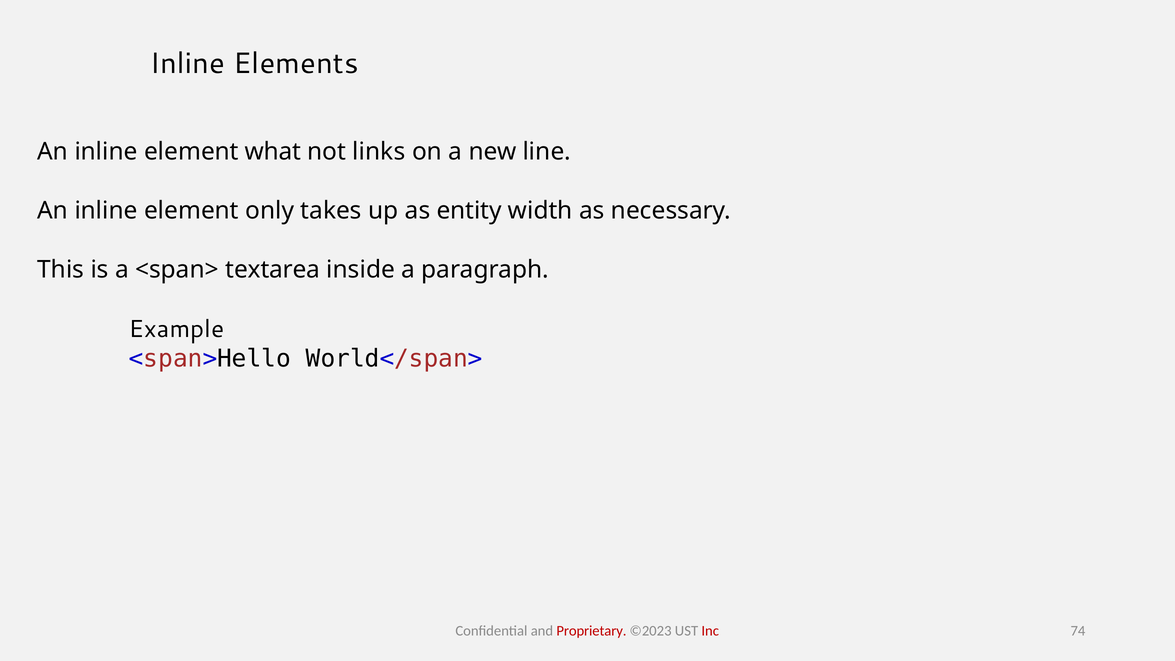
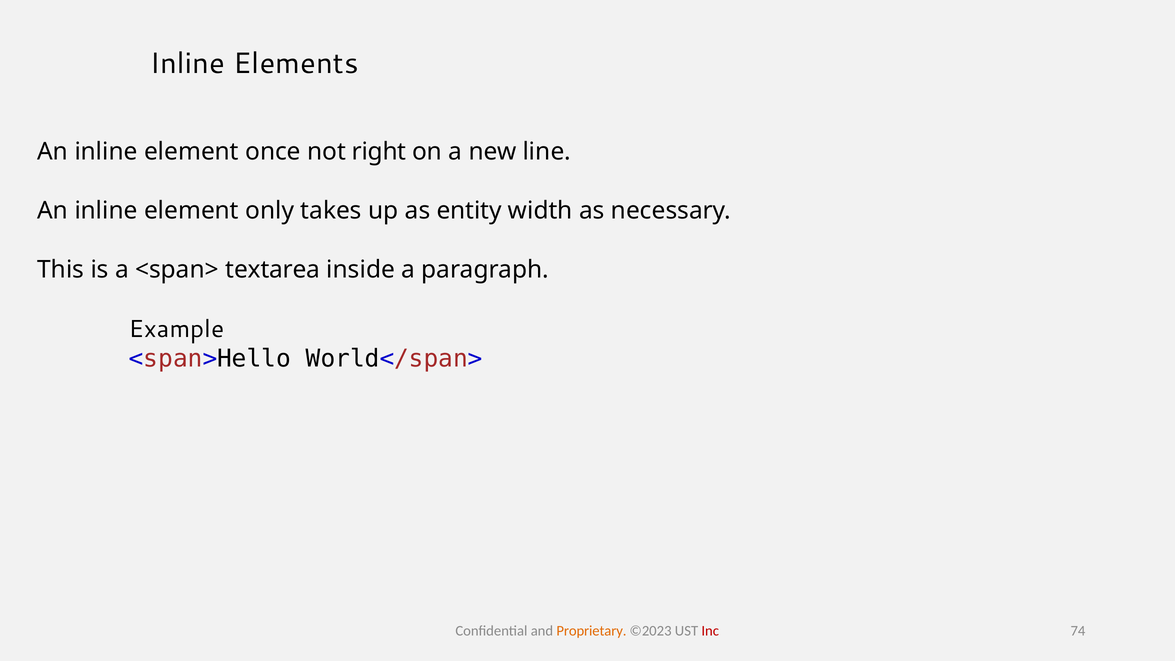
what: what -> once
links: links -> right
Proprietary colour: red -> orange
